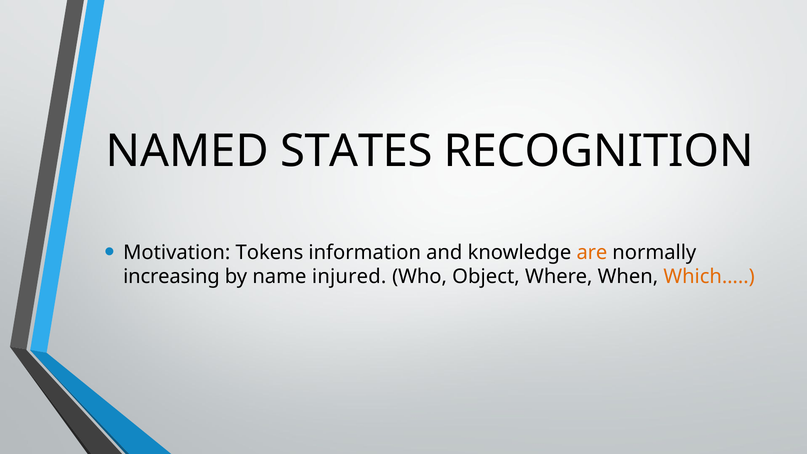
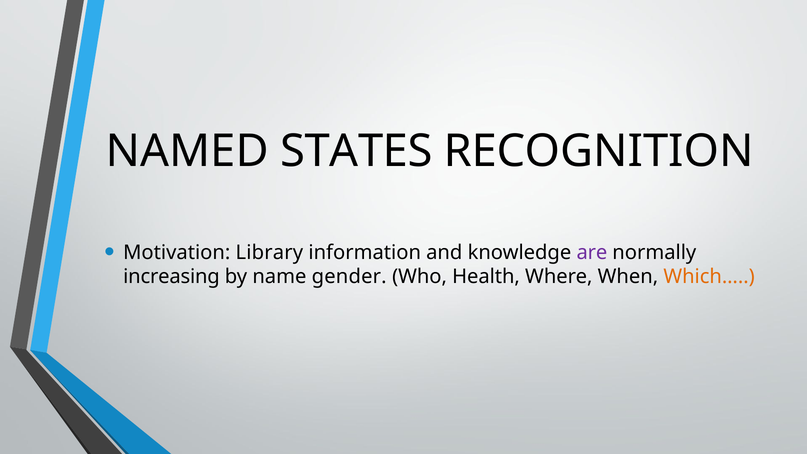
Tokens: Tokens -> Library
are colour: orange -> purple
injured: injured -> gender
Object: Object -> Health
